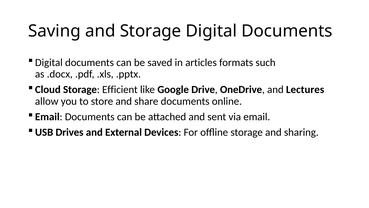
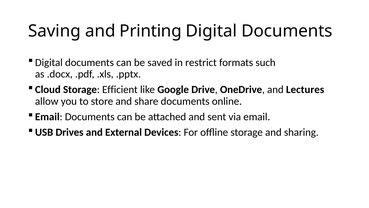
and Storage: Storage -> Printing
articles: articles -> restrict
